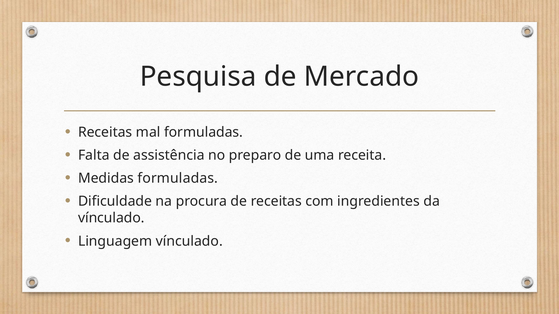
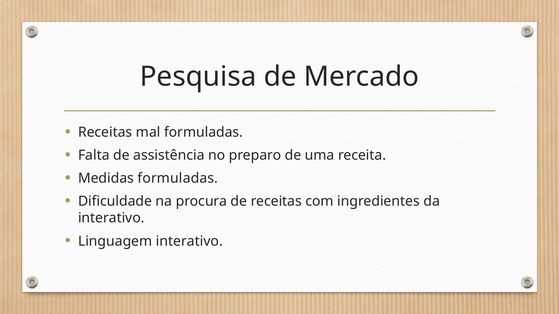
vínculado at (111, 218): vínculado -> interativo
Linguagem vínculado: vínculado -> interativo
